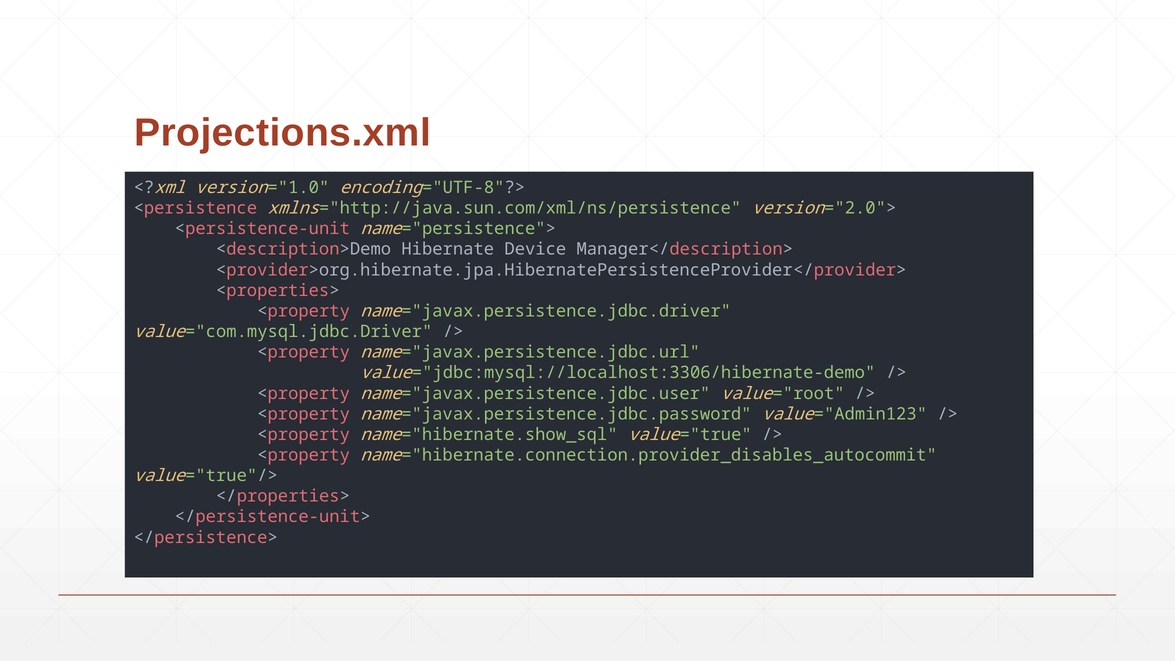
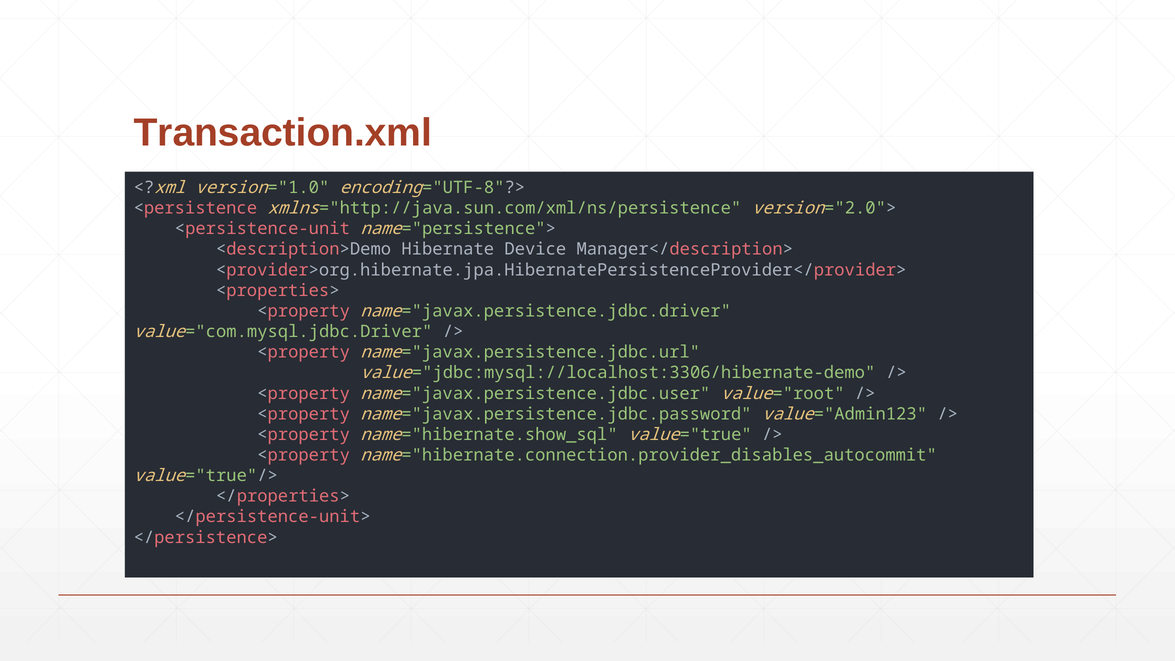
Projections.xml: Projections.xml -> Transaction.xml
